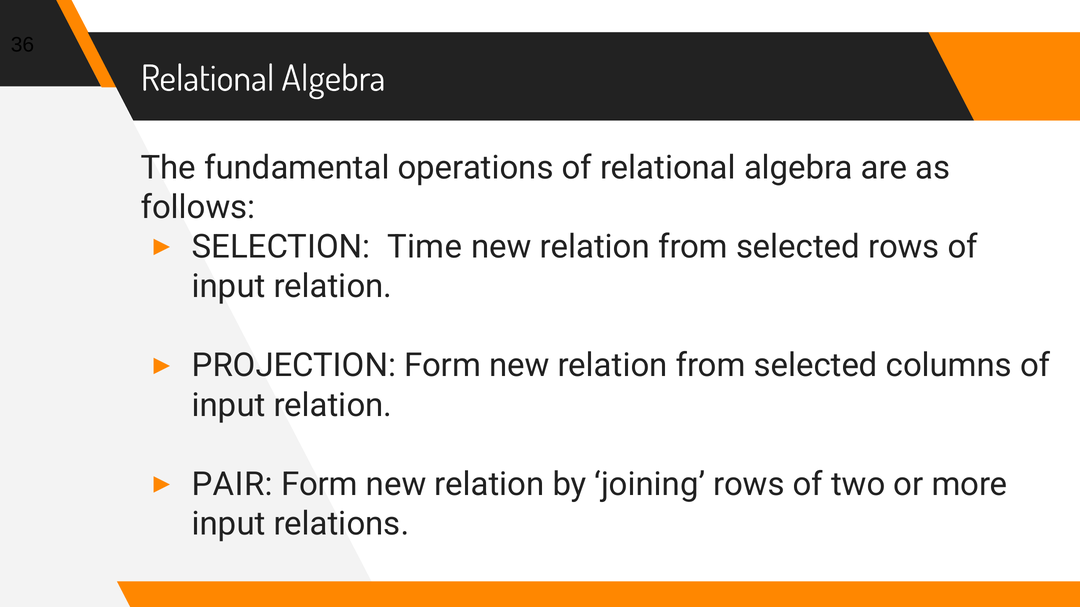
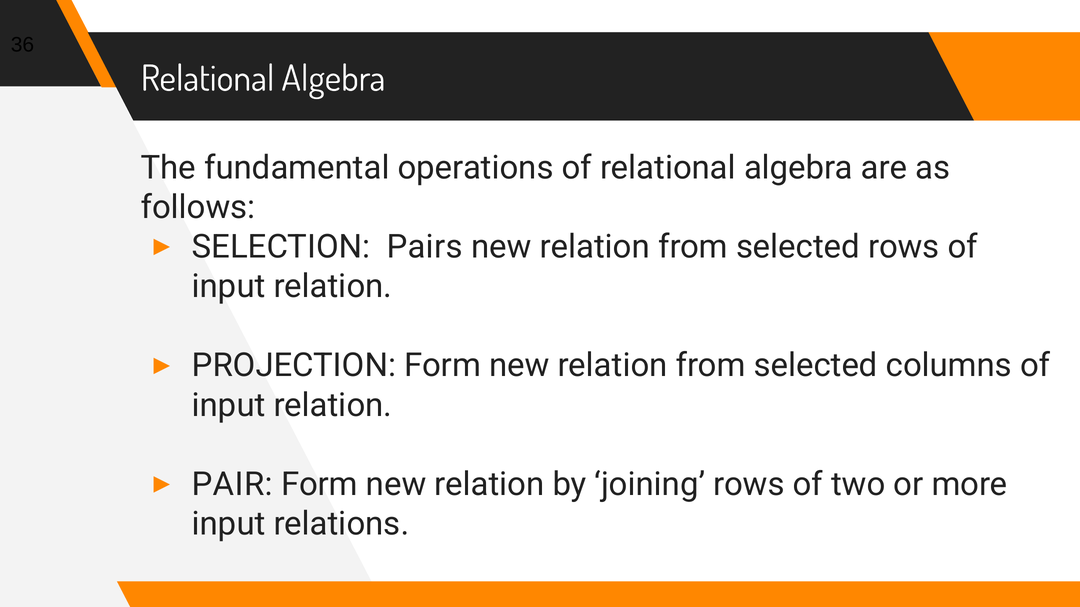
Time: Time -> Pairs
